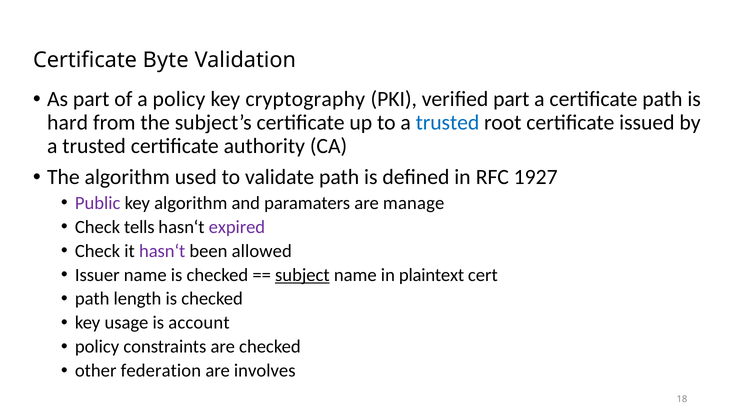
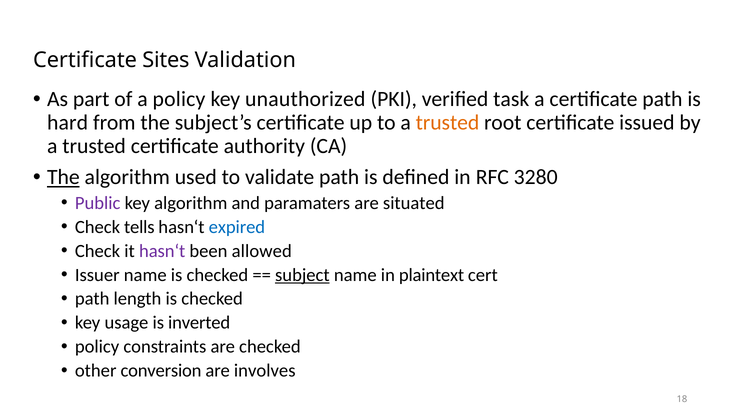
Byte: Byte -> Sites
cryptography: cryptography -> unauthorized
verified part: part -> task
trusted at (447, 122) colour: blue -> orange
The at (63, 177) underline: none -> present
1927: 1927 -> 3280
manage: manage -> situated
expired colour: purple -> blue
account: account -> inverted
federation: federation -> conversion
